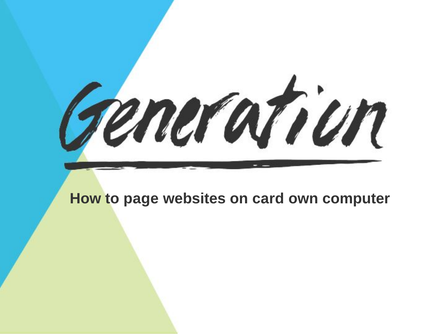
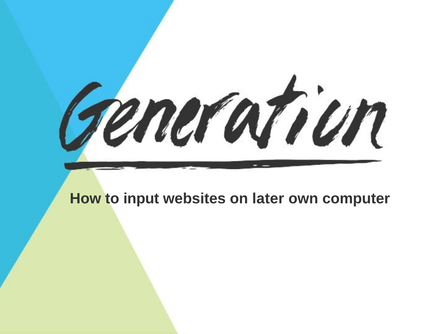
page: page -> input
card: card -> later
